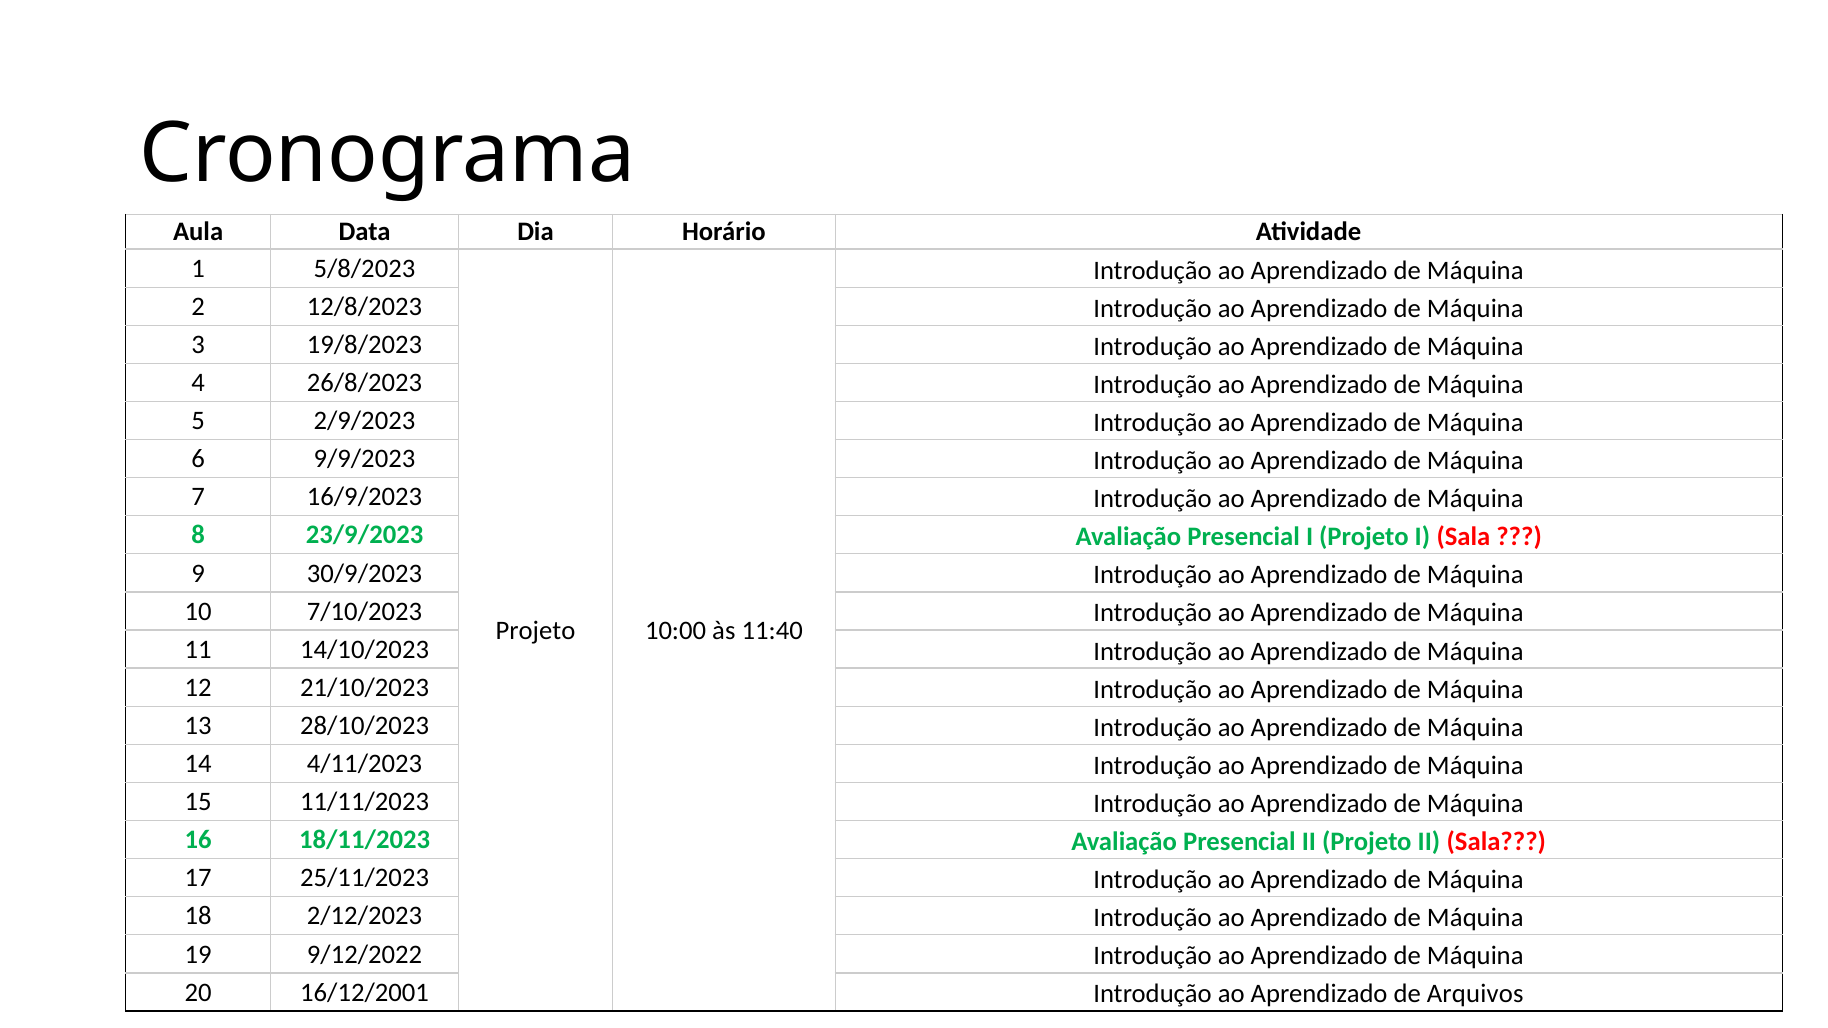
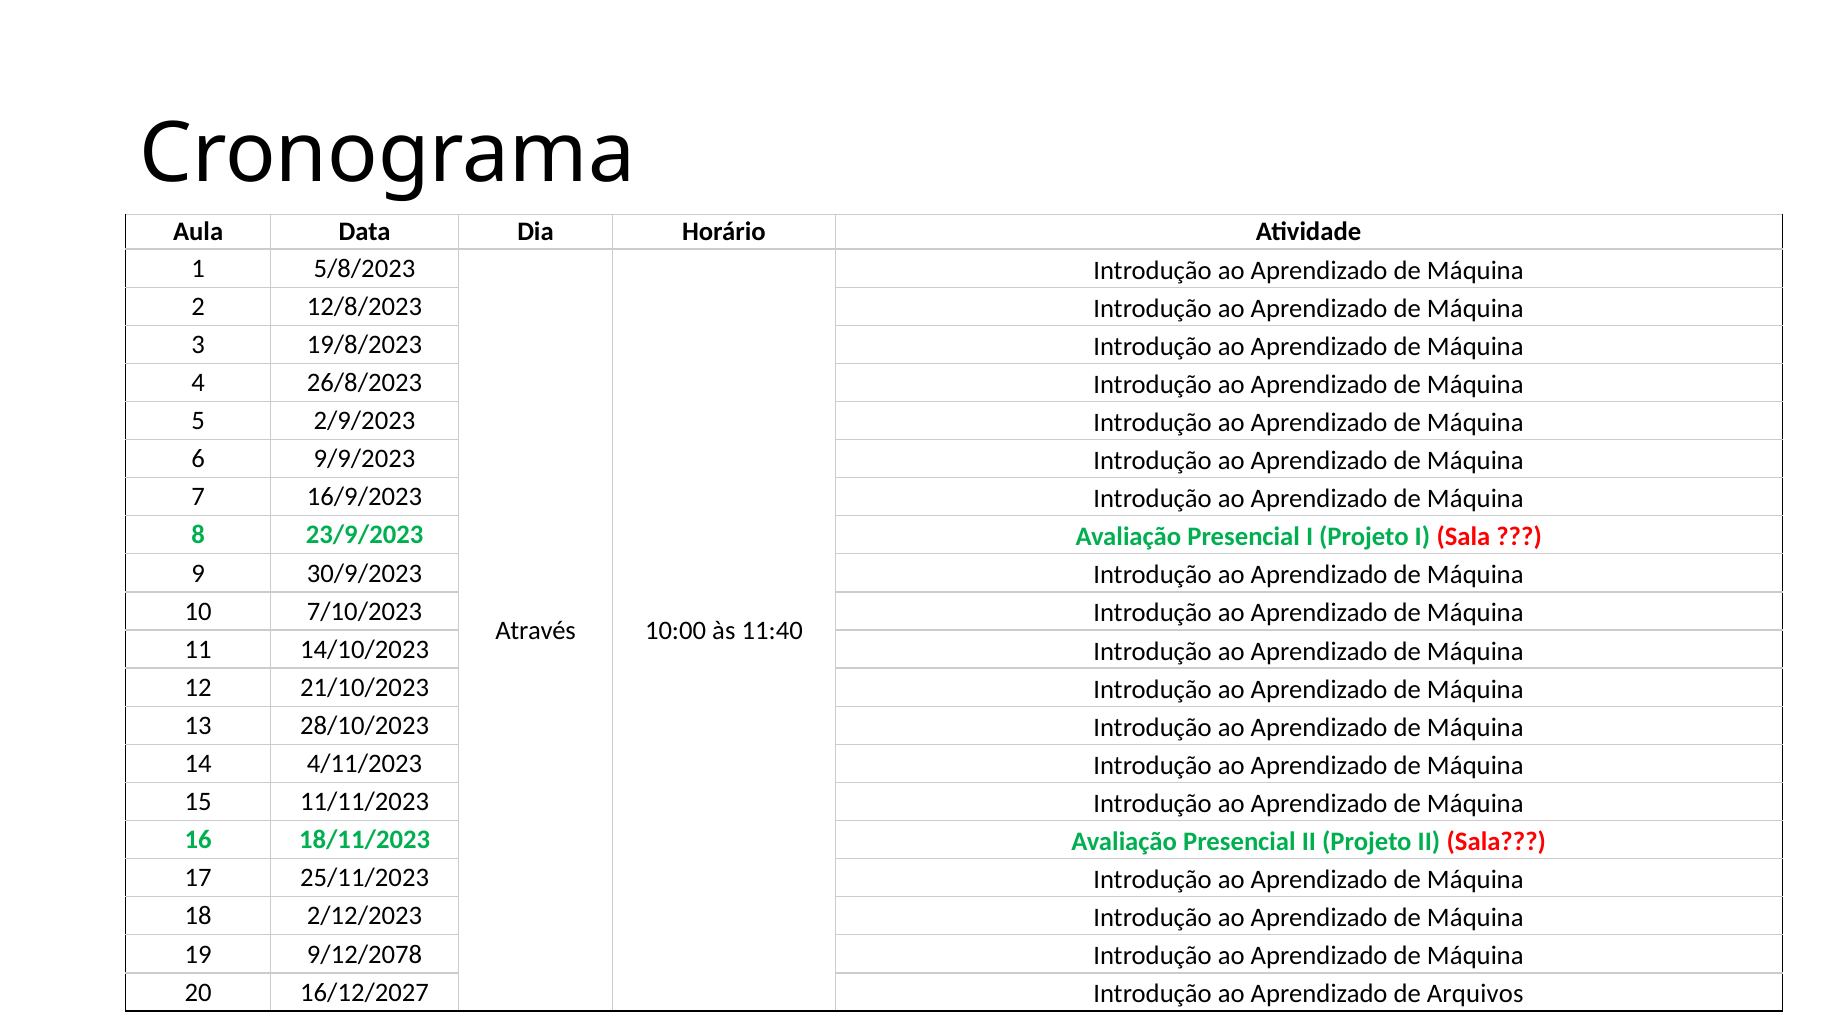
Projeto at (535, 630): Projeto -> Através
9/12/2022: 9/12/2022 -> 9/12/2078
16/12/2001: 16/12/2001 -> 16/12/2027
